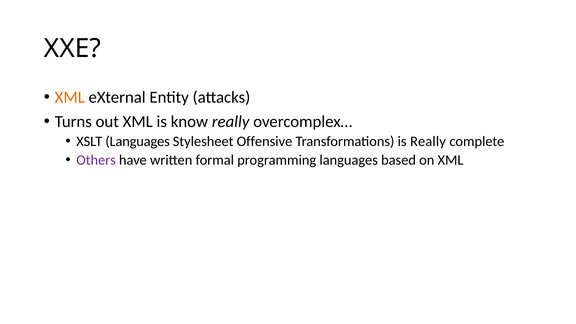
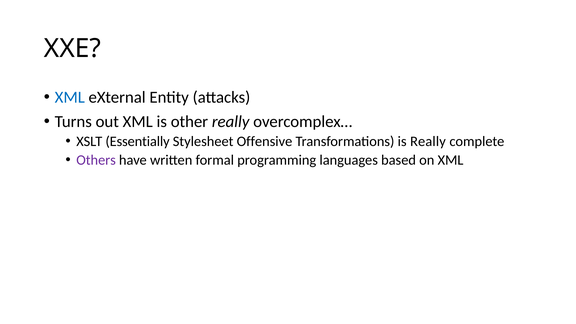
XML at (70, 97) colour: orange -> blue
know: know -> other
XSLT Languages: Languages -> Essentially
